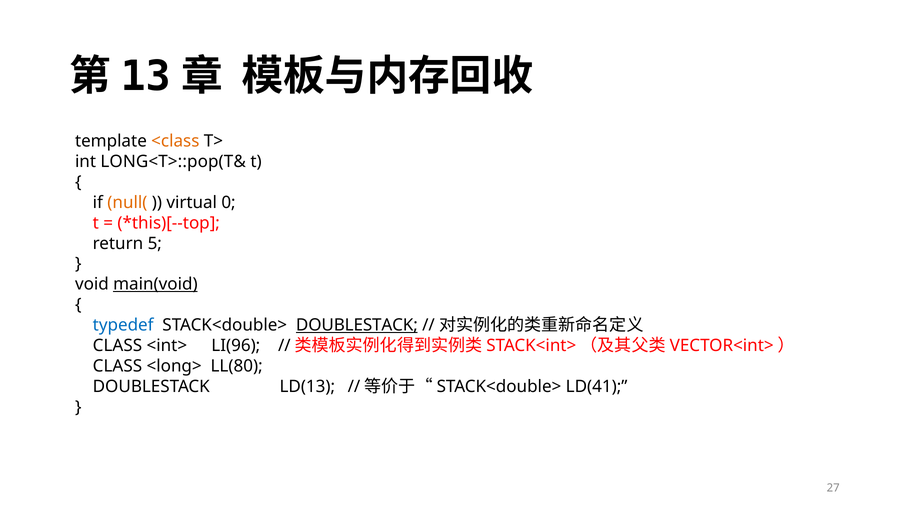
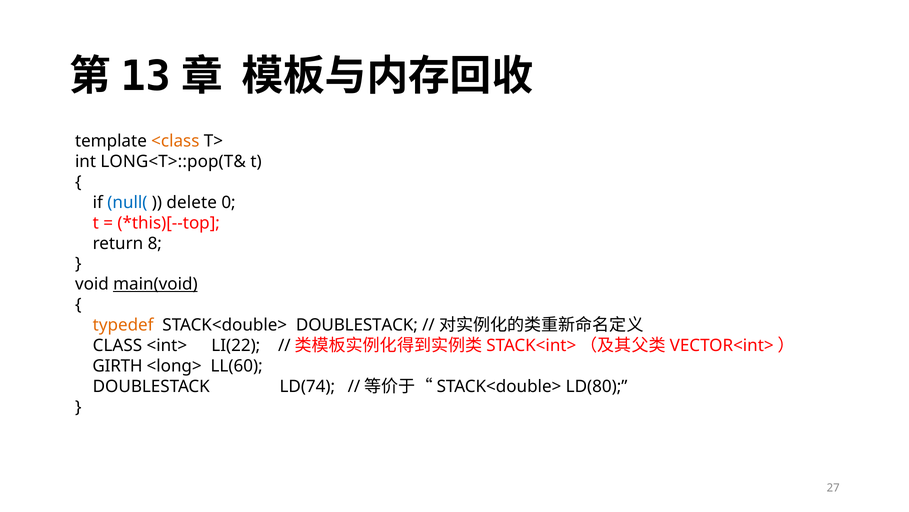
null( colour: orange -> blue
virtual: virtual -> delete
5: 5 -> 8
typedef colour: blue -> orange
DOUBLESTACK at (357, 325) underline: present -> none
LI(96: LI(96 -> LI(22
CLASS at (117, 366): CLASS -> GIRTH
LL(80: LL(80 -> LL(60
LD(13: LD(13 -> LD(74
LD(41: LD(41 -> LD(80
